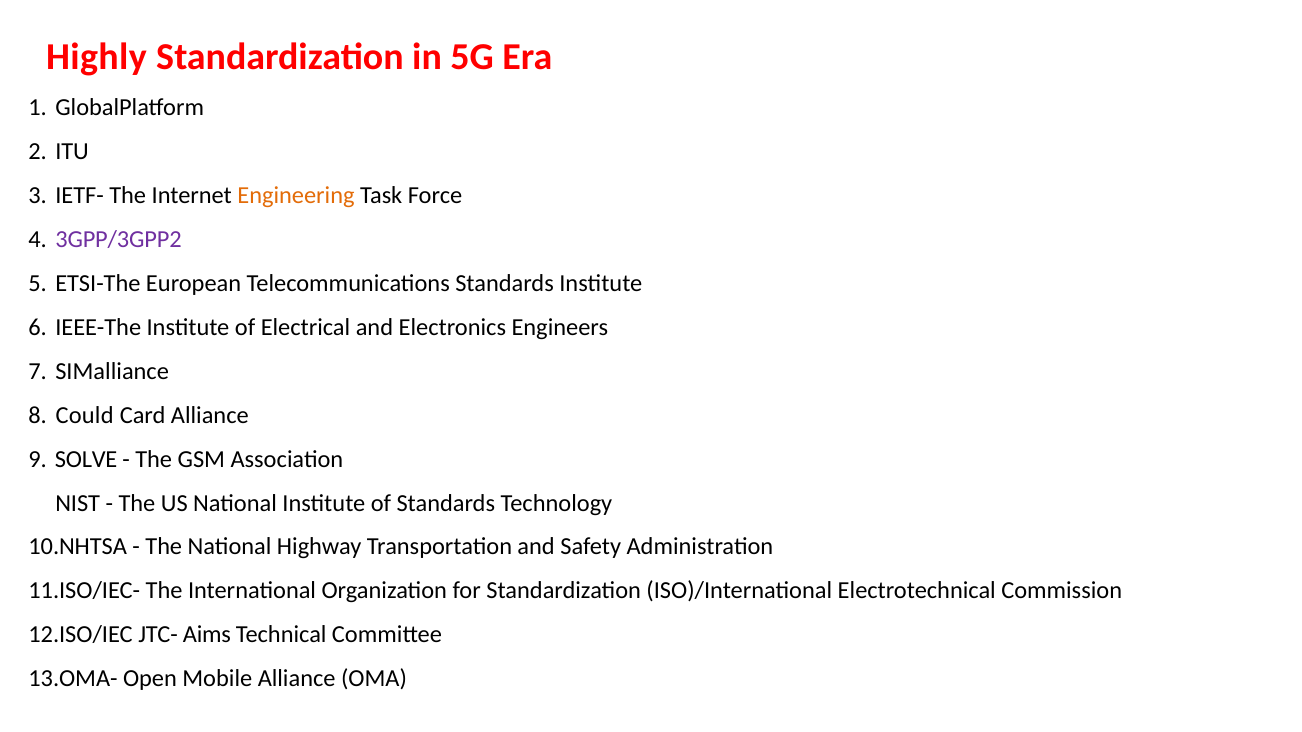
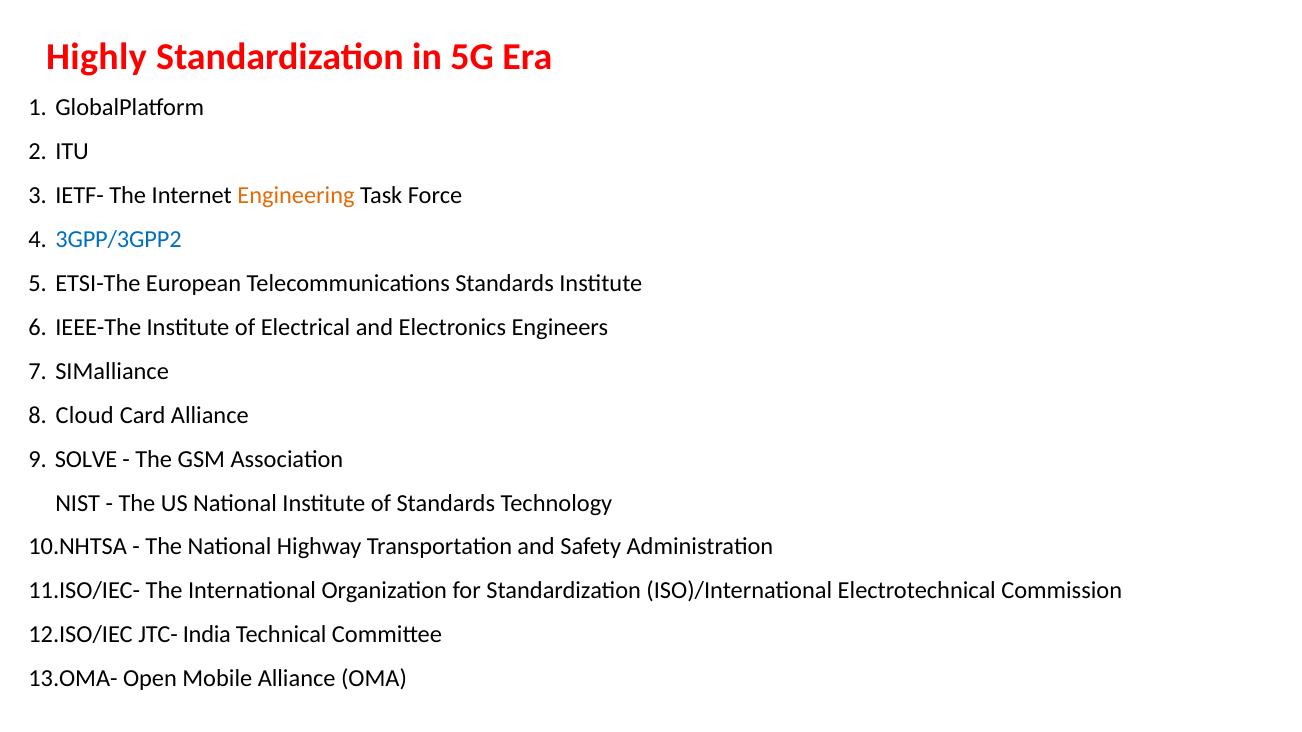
3GPP/3GPP2 colour: purple -> blue
Could: Could -> Cloud
Aims: Aims -> India
